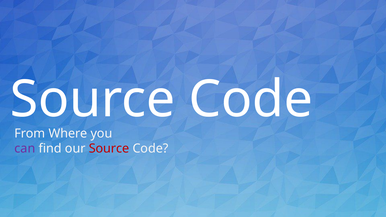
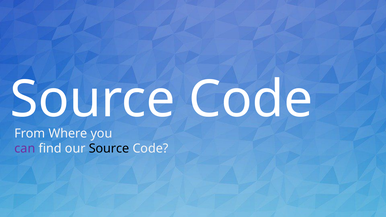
Source at (109, 149) colour: red -> black
